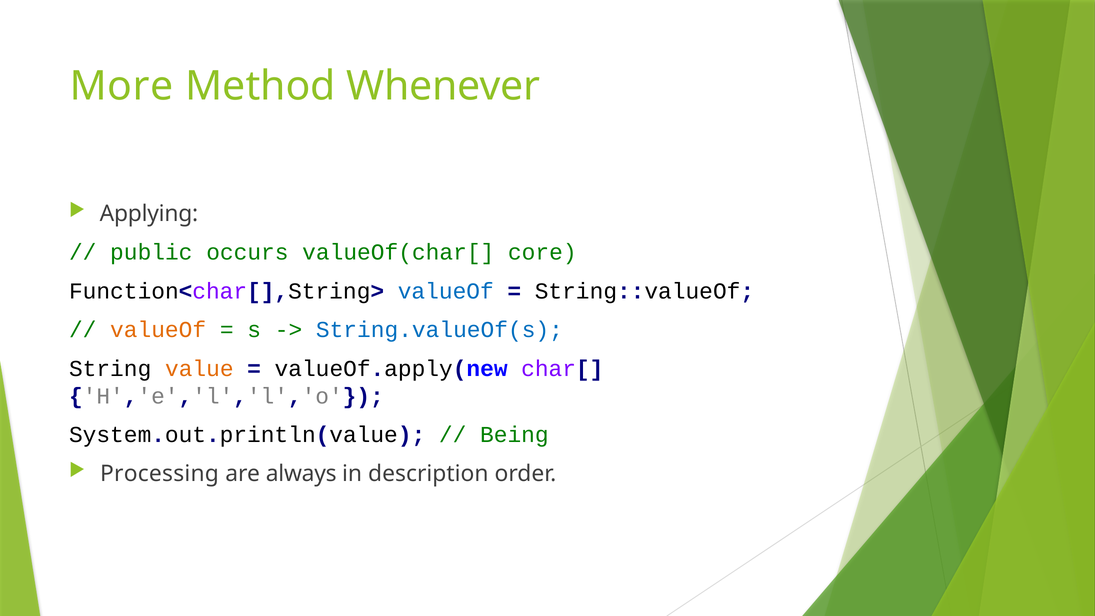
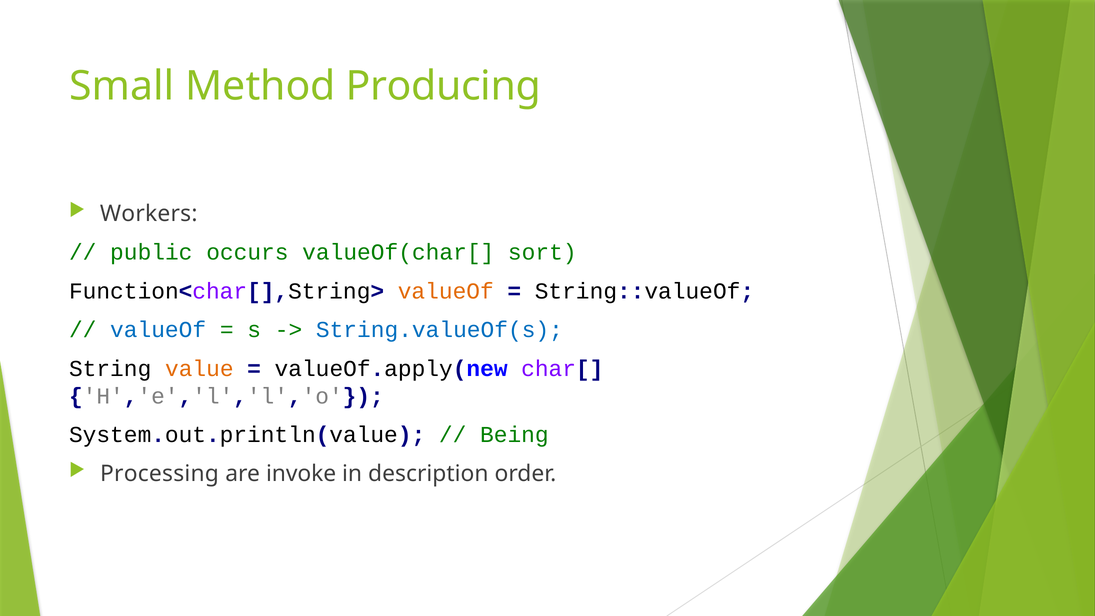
More: More -> Small
Whenever: Whenever -> Producing
Applying: Applying -> Workers
core: core -> sort
valueOf at (446, 291) colour: blue -> orange
valueOf at (158, 330) colour: orange -> blue
always: always -> invoke
